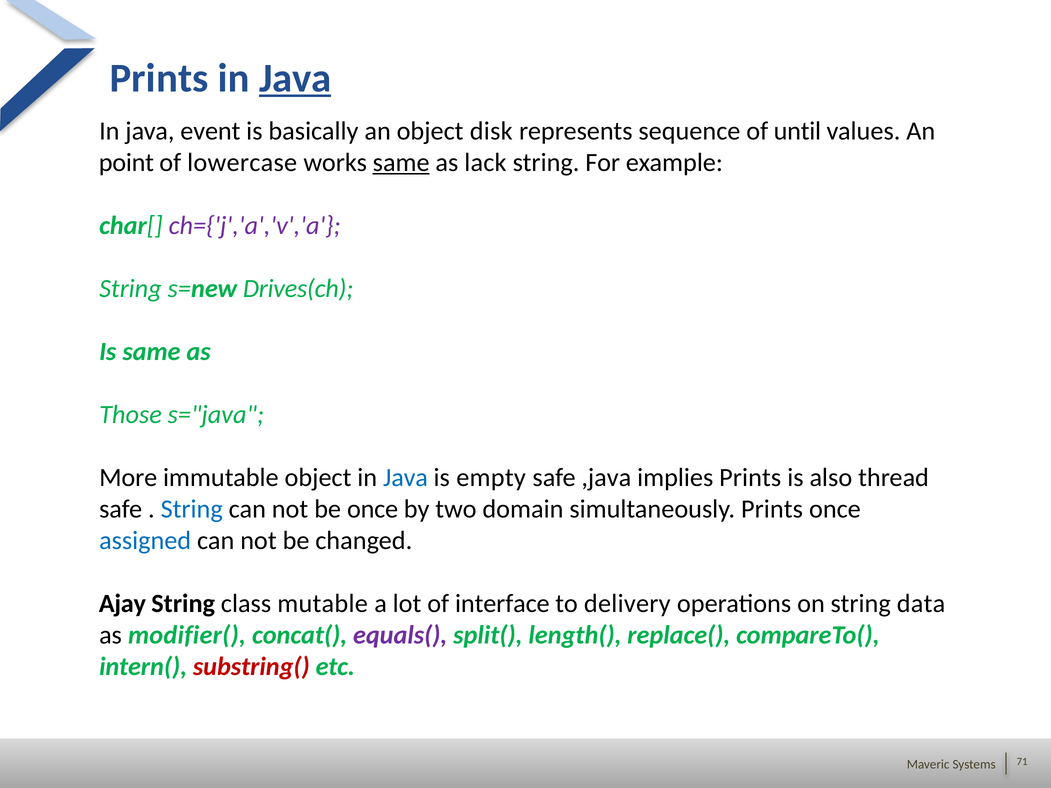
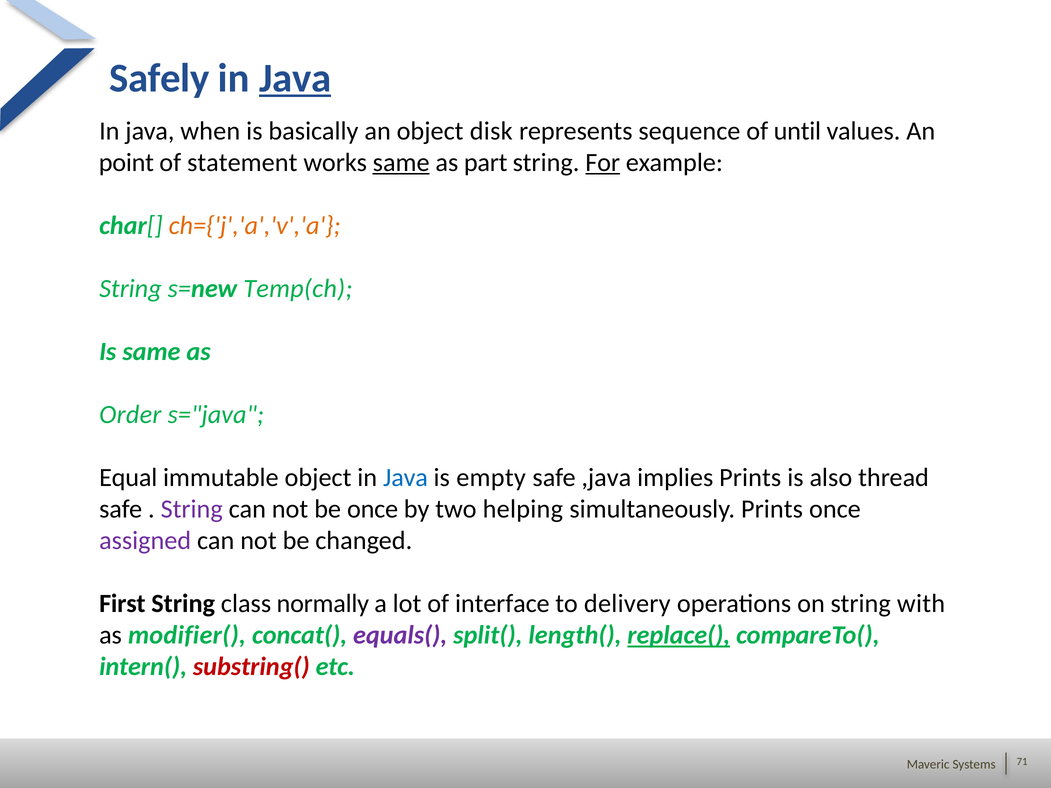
Prints at (159, 78): Prints -> Safely
event: event -> when
lowercase: lowercase -> statement
lack: lack -> part
For underline: none -> present
ch={'j','a','v','a colour: purple -> orange
Drives(ch: Drives(ch -> Temp(ch
Those: Those -> Order
More: More -> Equal
String at (192, 509) colour: blue -> purple
domain: domain -> helping
assigned colour: blue -> purple
Ajay: Ajay -> First
mutable: mutable -> normally
data: data -> with
replace( underline: none -> present
